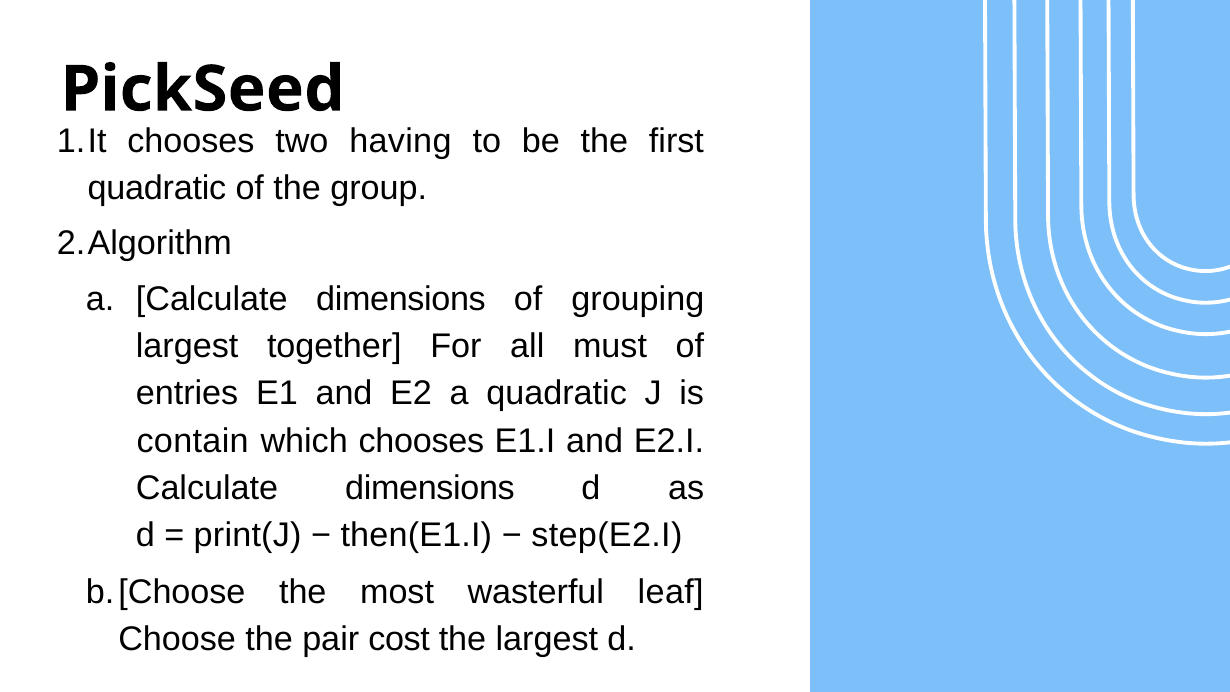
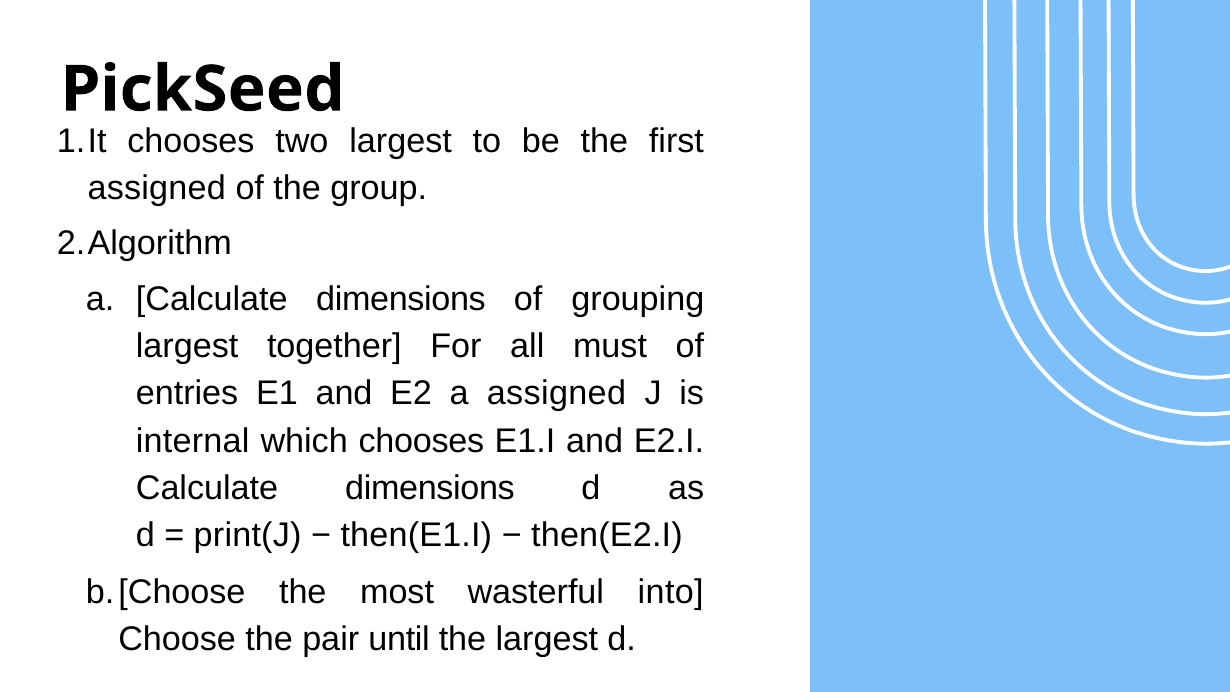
having at (400, 141): having -> largest
quadratic at (157, 188): quadratic -> assigned
a quadratic: quadratic -> assigned
contain: contain -> internal
step(E2.I: step(E2.I -> then(E2.I
leaf: leaf -> into
cost: cost -> until
